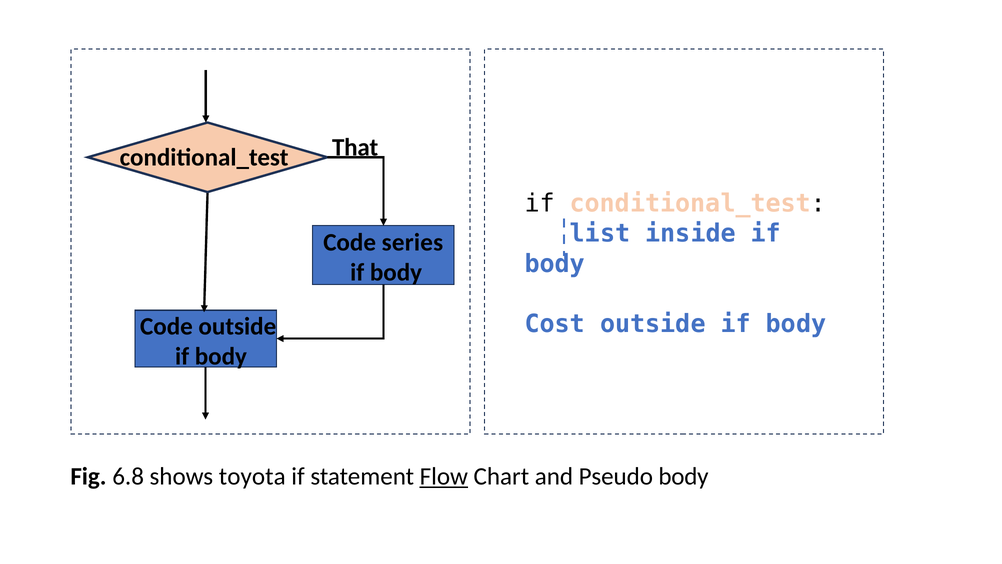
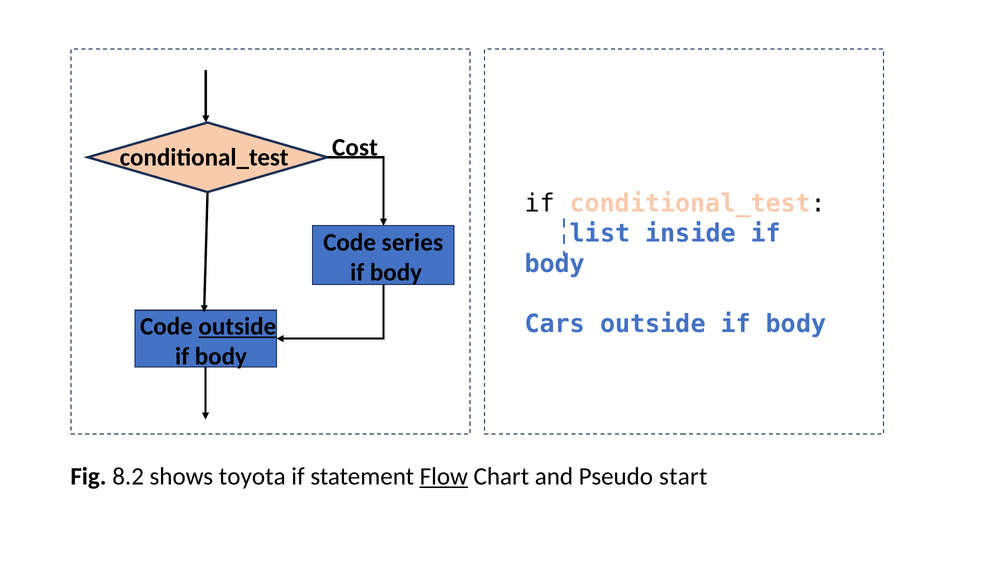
That: That -> Cost
Cost: Cost -> Cars
outside at (237, 326) underline: none -> present
6.8: 6.8 -> 8.2
Pseudo body: body -> start
